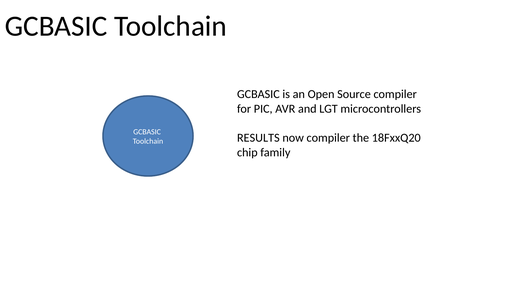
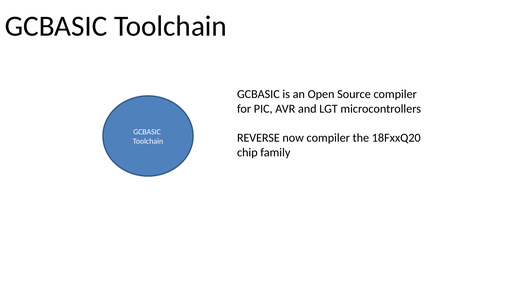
RESULTS: RESULTS -> REVERSE
